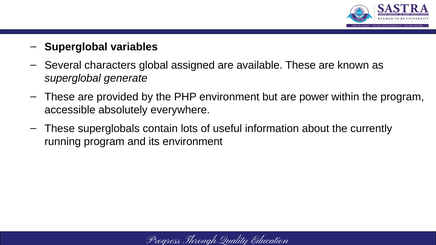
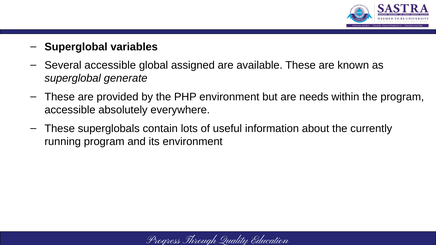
Several characters: characters -> accessible
power: power -> needs
